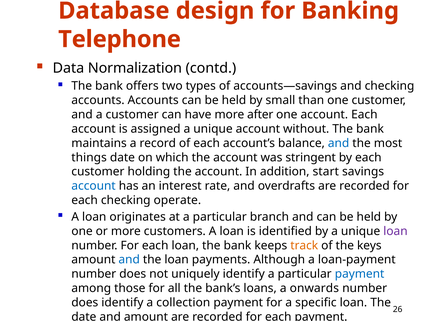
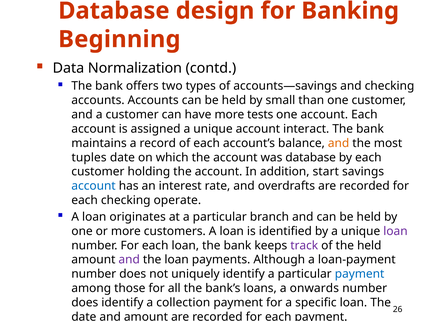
Telephone: Telephone -> Beginning
after: after -> tests
without: without -> interact
and at (339, 143) colour: blue -> orange
things: things -> tuples
was stringent: stringent -> database
track colour: orange -> purple
the keys: keys -> held
and at (129, 260) colour: blue -> purple
